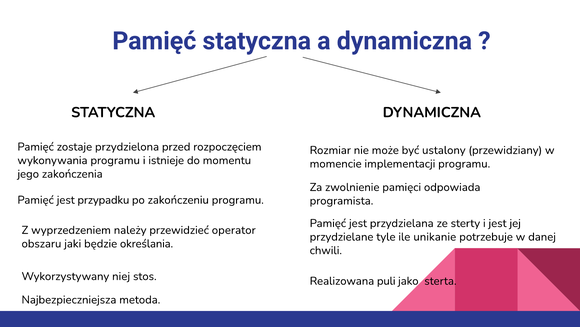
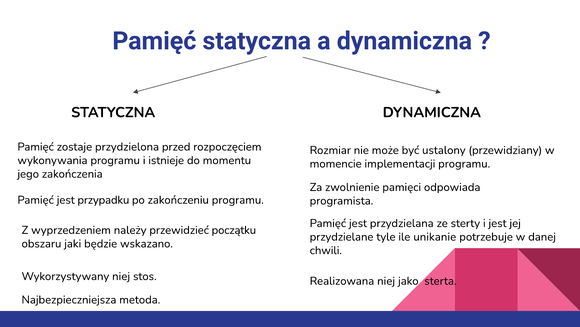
operator: operator -> początku
określania: określania -> wskazano
Realizowana puli: puli -> niej
